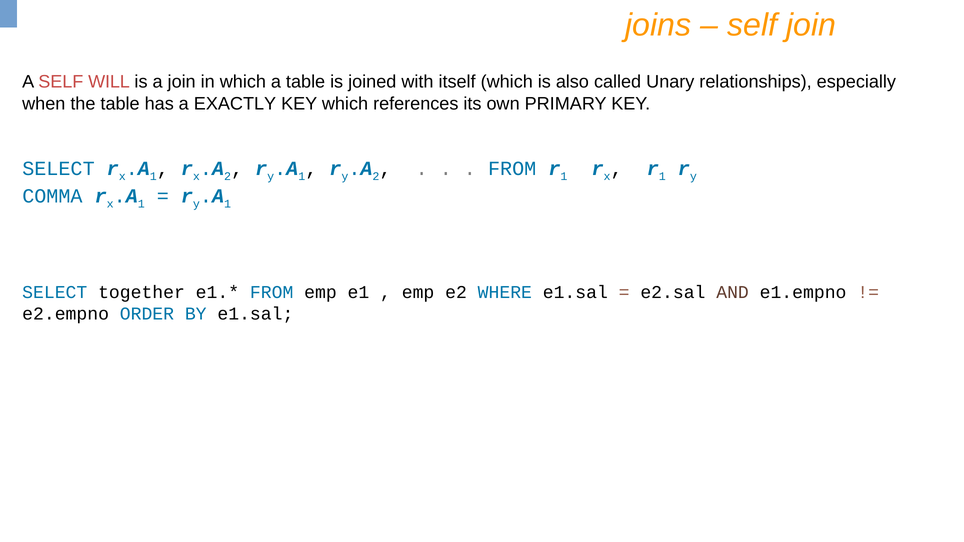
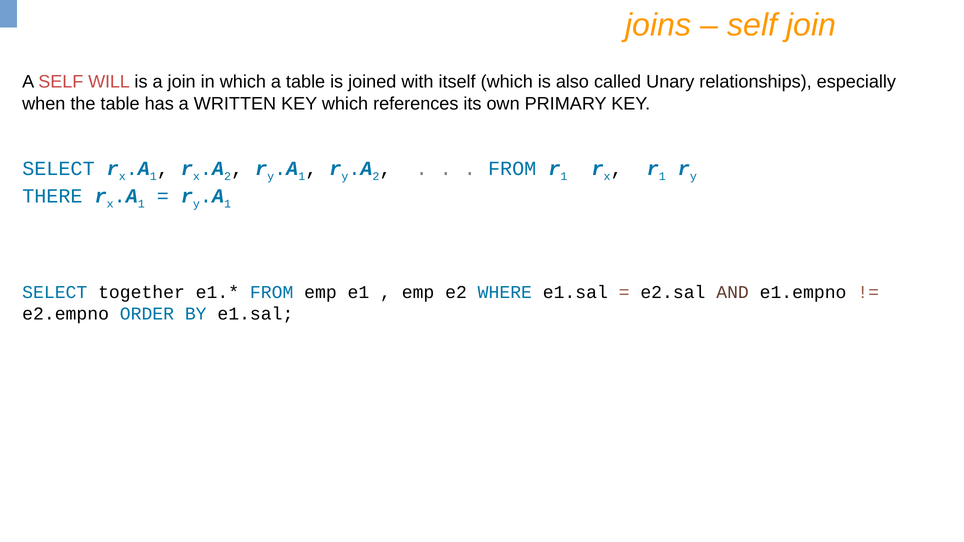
EXACTLY: EXACTLY -> WRITTEN
COMMA: COMMA -> THERE
